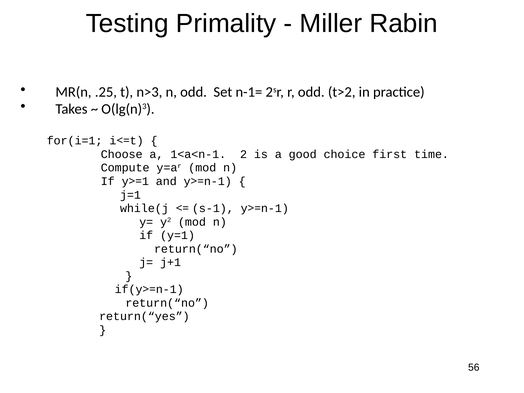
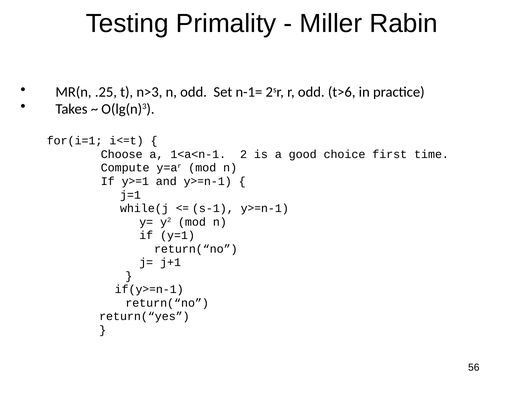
t>2: t>2 -> t>6
